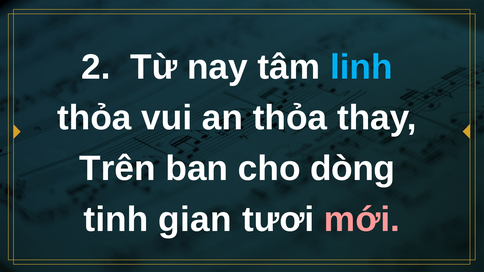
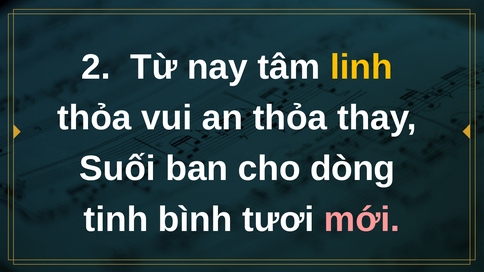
linh colour: light blue -> yellow
Trên: Trên -> Suối
gian: gian -> bình
